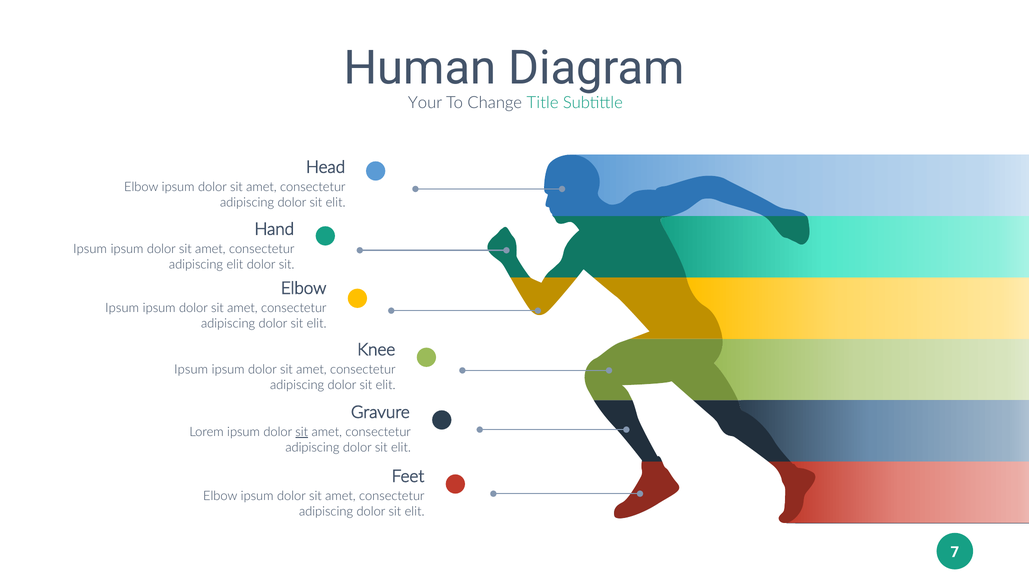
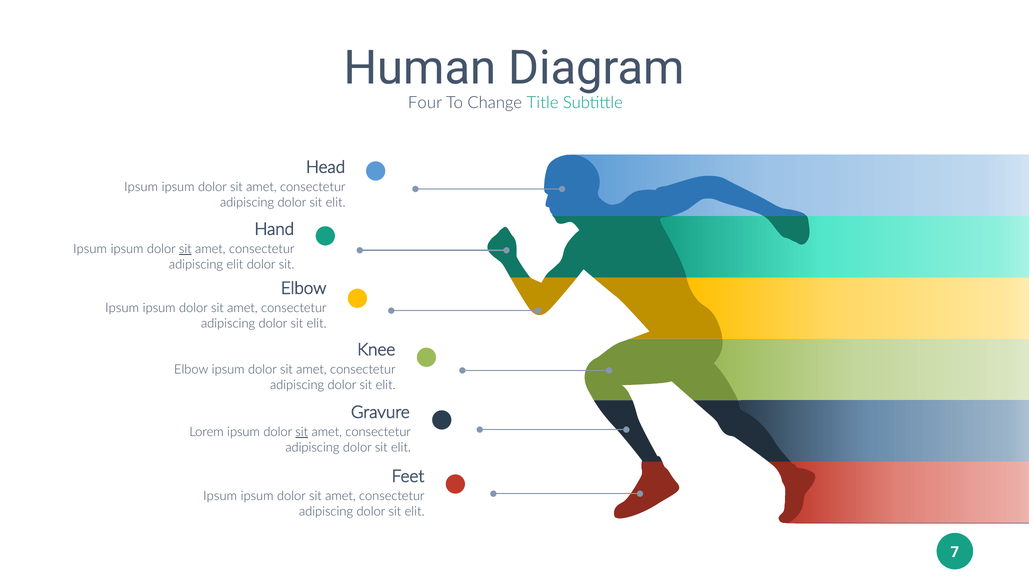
Your: Your -> Four
Elbow at (141, 187): Elbow -> Ipsum
sit at (185, 249) underline: none -> present
Ipsum at (191, 369): Ipsum -> Elbow
Elbow at (220, 496): Elbow -> Ipsum
